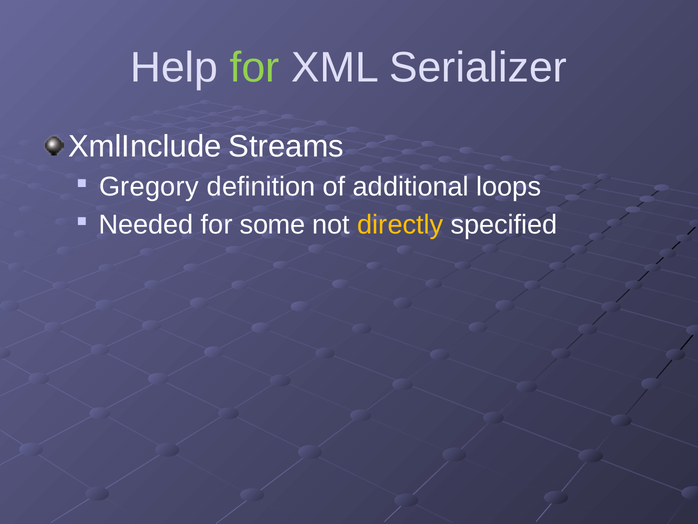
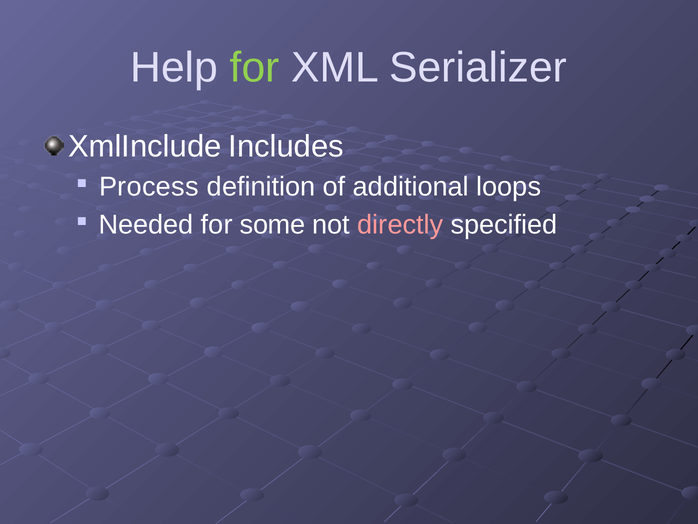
Streams: Streams -> Includes
Gregory: Gregory -> Process
directly colour: yellow -> pink
